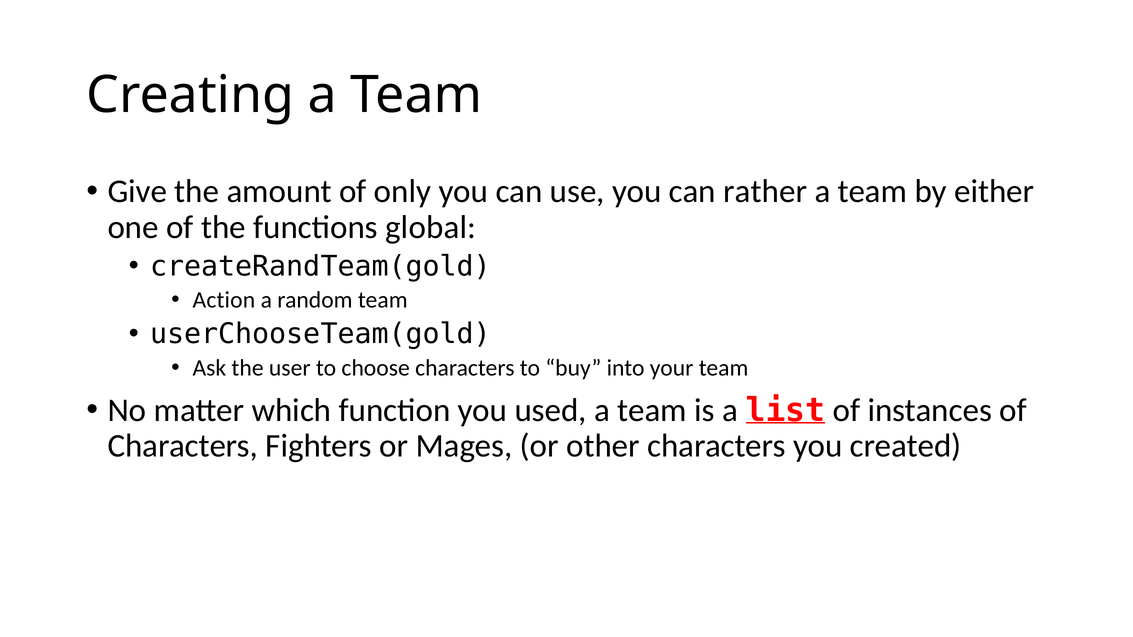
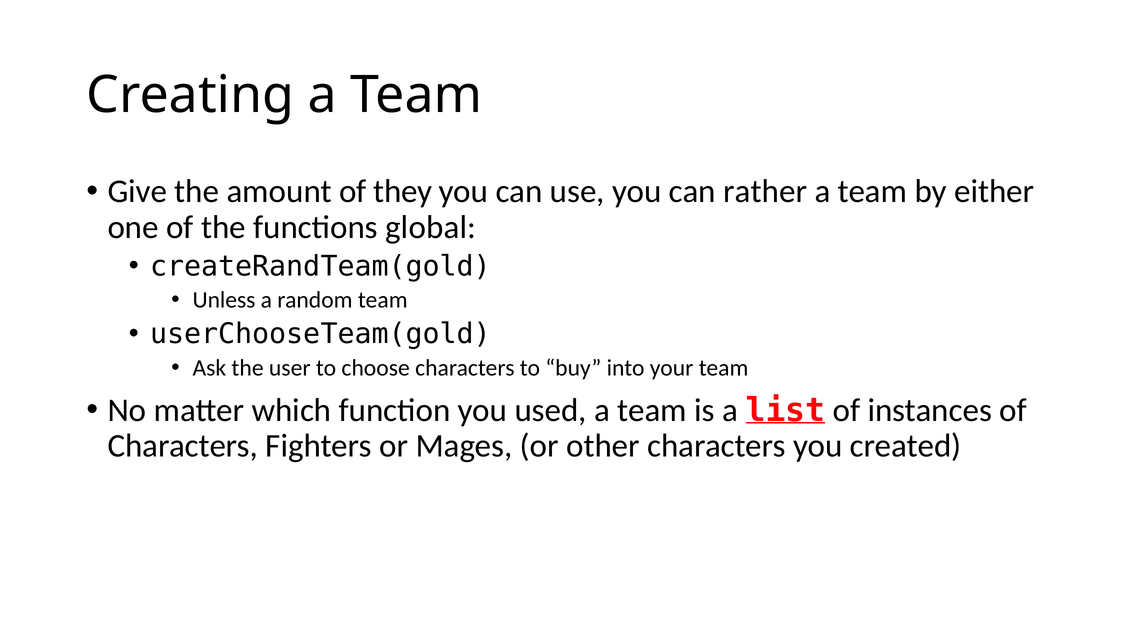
only: only -> they
Action: Action -> Unless
